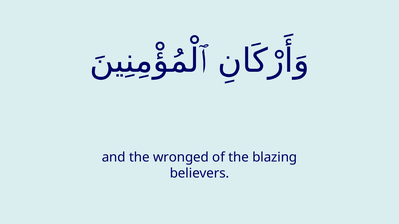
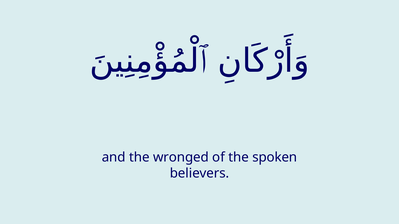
blazing: blazing -> spoken
